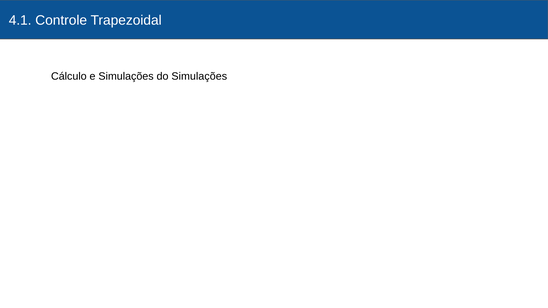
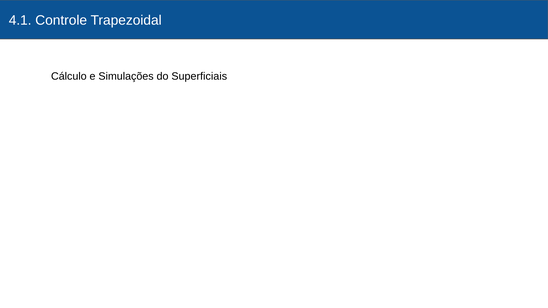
do Simulações: Simulações -> Superficiais
